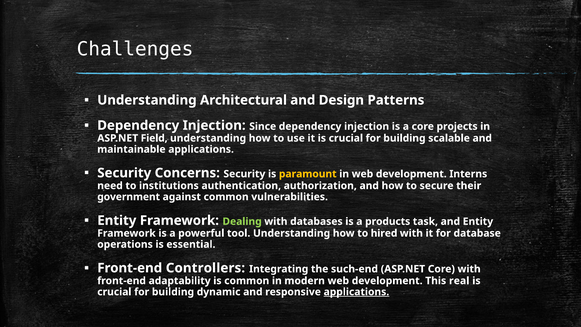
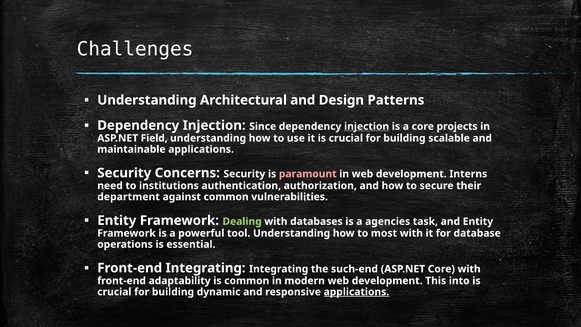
injection at (367, 126) underline: none -> present
paramount colour: yellow -> pink
government: government -> department
products: products -> agencies
hired: hired -> most
Front-end Controllers: Controllers -> Integrating
real: real -> into
